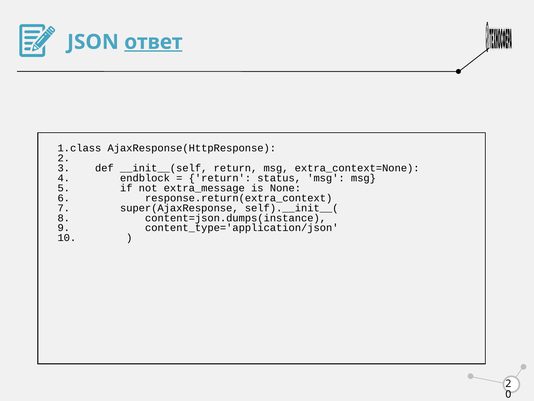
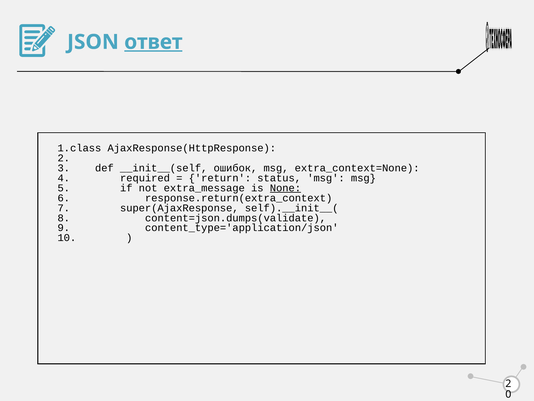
__init__(self return: return -> ошибок
endblock: endblock -> required
None underline: none -> present
content=json.dumps(instance: content=json.dumps(instance -> content=json.dumps(validate
